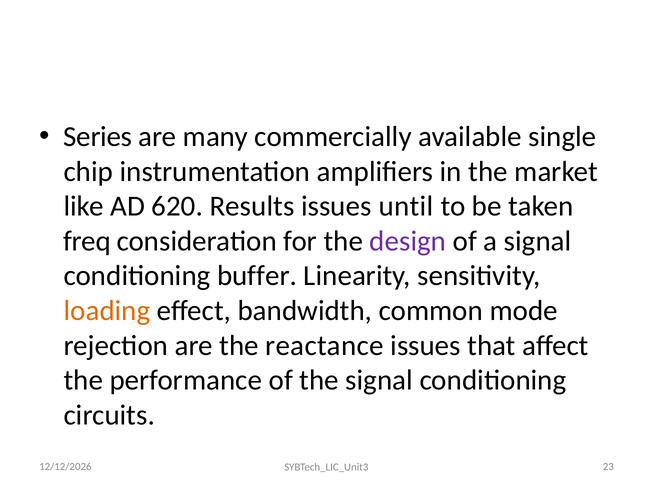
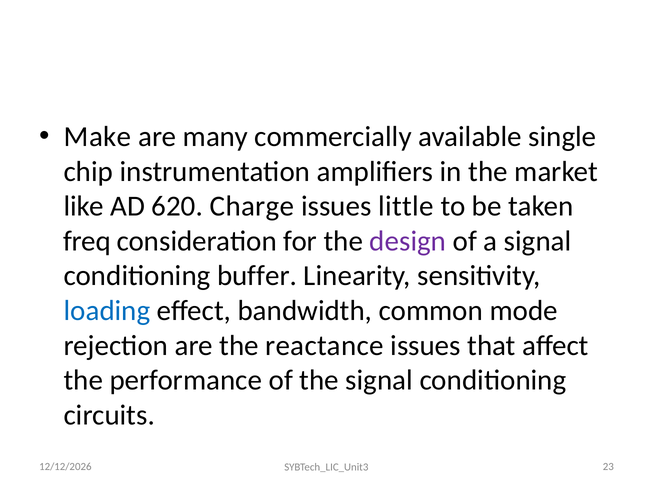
Series: Series -> Make
Results: Results -> Charge
until: until -> little
loading colour: orange -> blue
